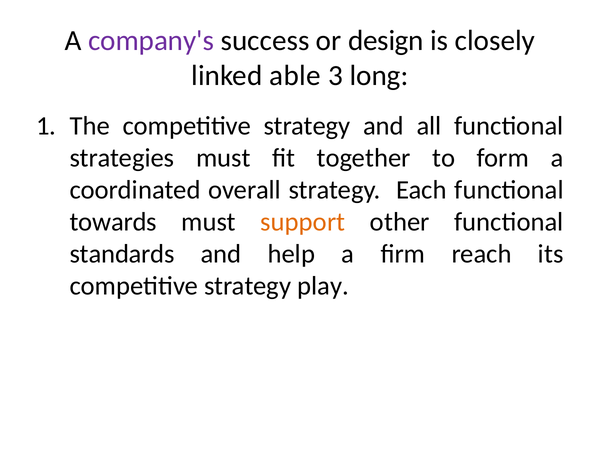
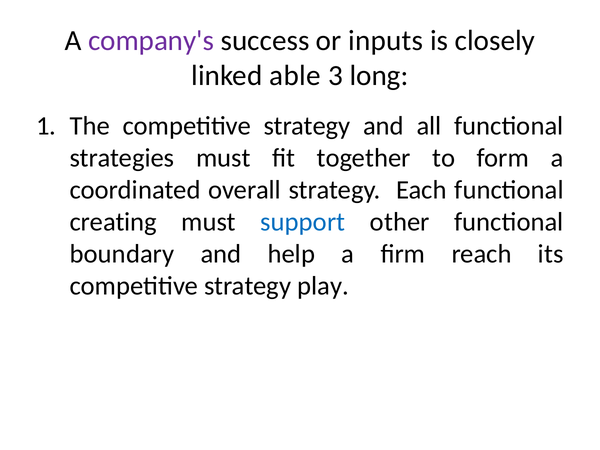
design: design -> inputs
towards: towards -> creating
support colour: orange -> blue
standards: standards -> boundary
